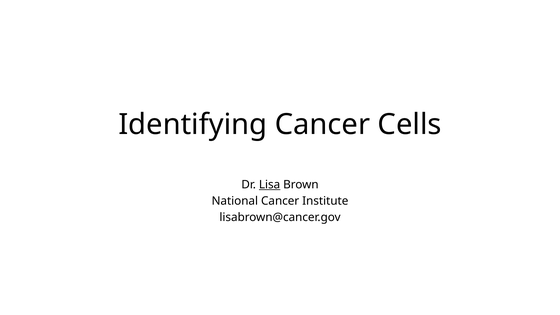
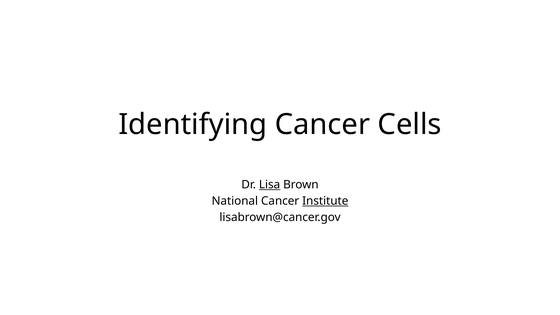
Institute underline: none -> present
